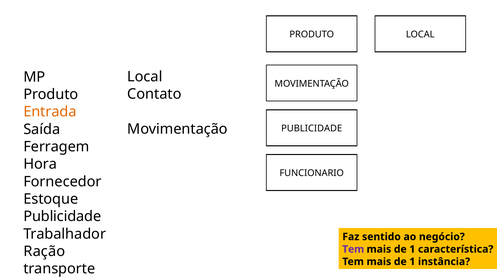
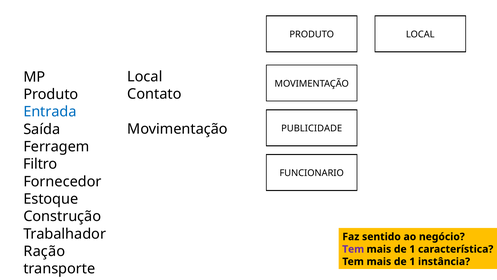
Entrada colour: orange -> blue
Hora: Hora -> Filtro
Publicidade at (62, 216): Publicidade -> Construção
